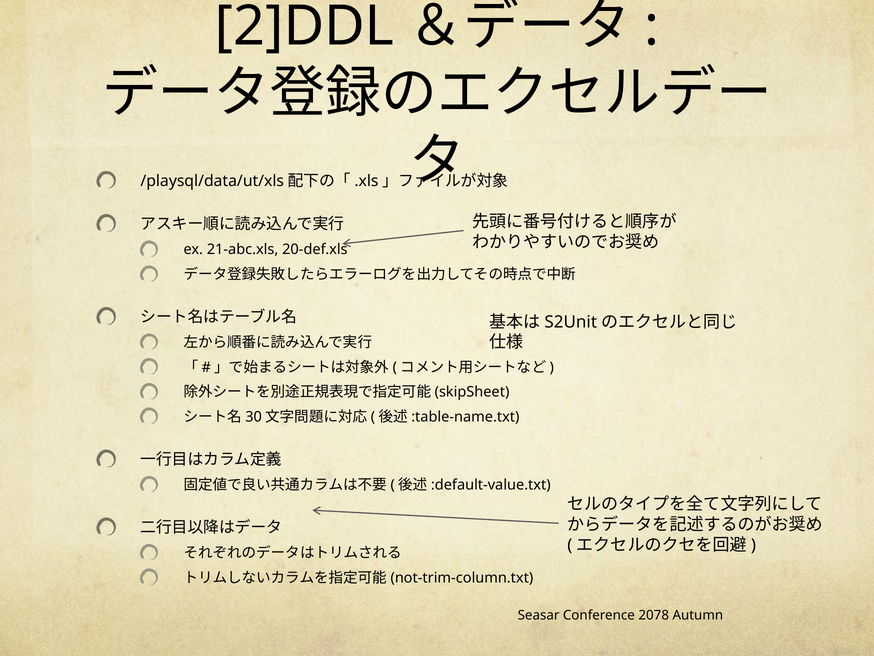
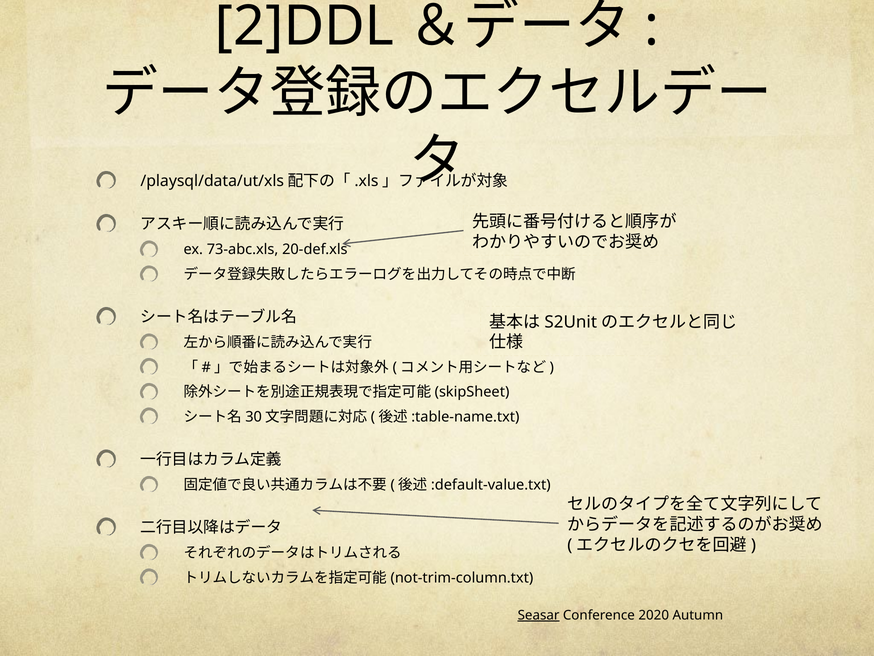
21-abc.xls: 21-abc.xls -> 73-abc.xls
Seasar underline: none -> present
2078: 2078 -> 2020
